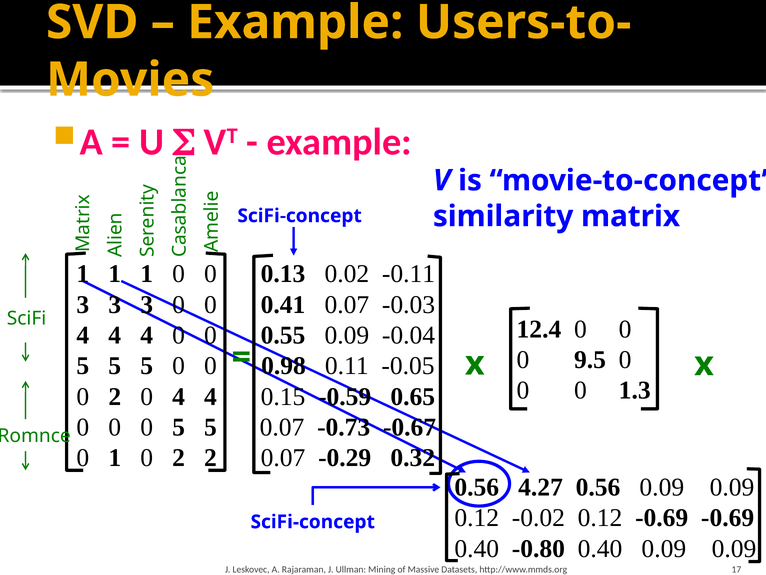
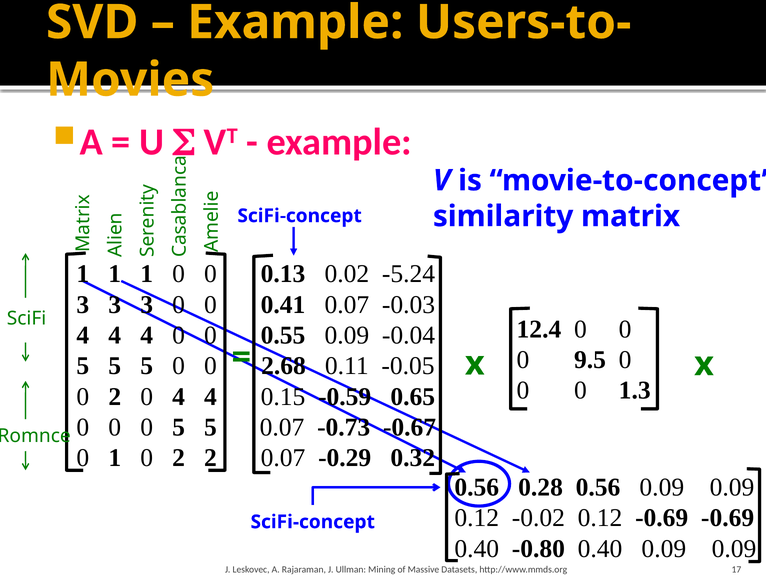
-0.11: -0.11 -> -5.24
0.98: 0.98 -> 2.68
4.27: 4.27 -> 0.28
